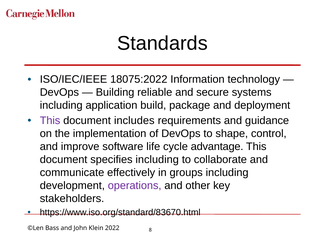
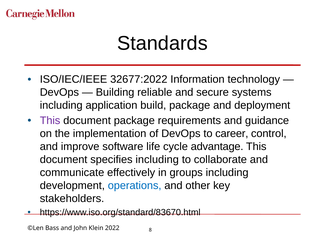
18075:2022: 18075:2022 -> 32677:2022
document includes: includes -> package
shape: shape -> career
operations colour: purple -> blue
